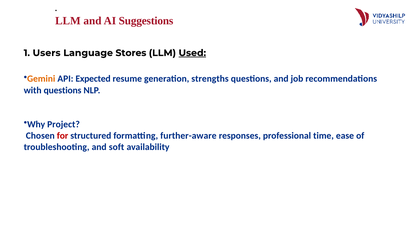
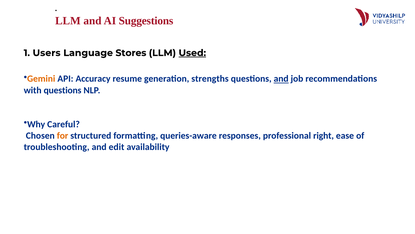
Expected: Expected -> Accuracy
and at (281, 79) underline: none -> present
Project: Project -> Careful
for colour: red -> orange
further-aware: further-aware -> queries-aware
time: time -> right
soft: soft -> edit
